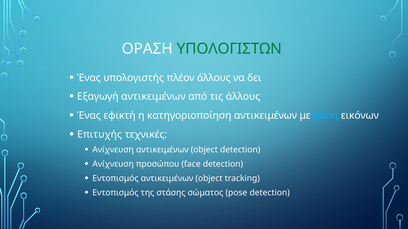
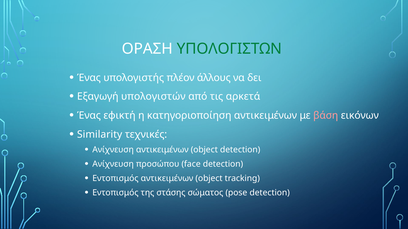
Εξαγωγή αντικειμένων: αντικειμένων -> υπολογιστών
τις άλλους: άλλους -> αρκετά
βάση colour: light blue -> pink
Επιτυχής: Επιτυχής -> Similarity
